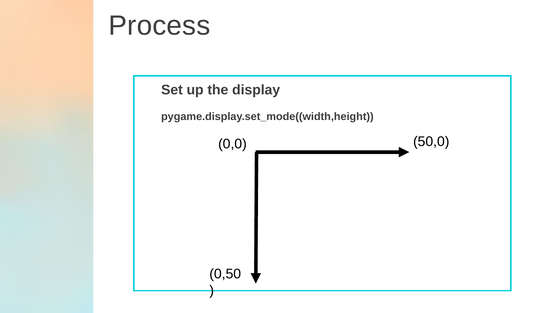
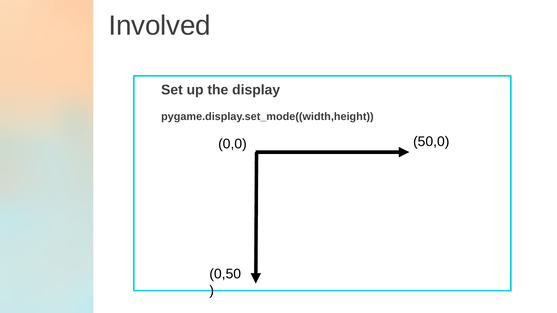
Process: Process -> Involved
